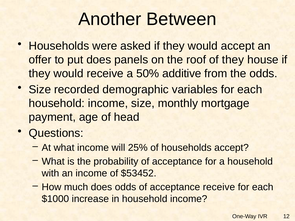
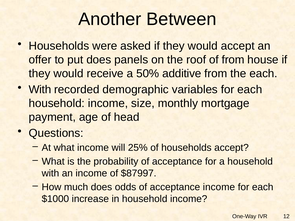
of they: they -> from
the odds: odds -> each
Size at (40, 90): Size -> With
$53452: $53452 -> $87997
acceptance receive: receive -> income
